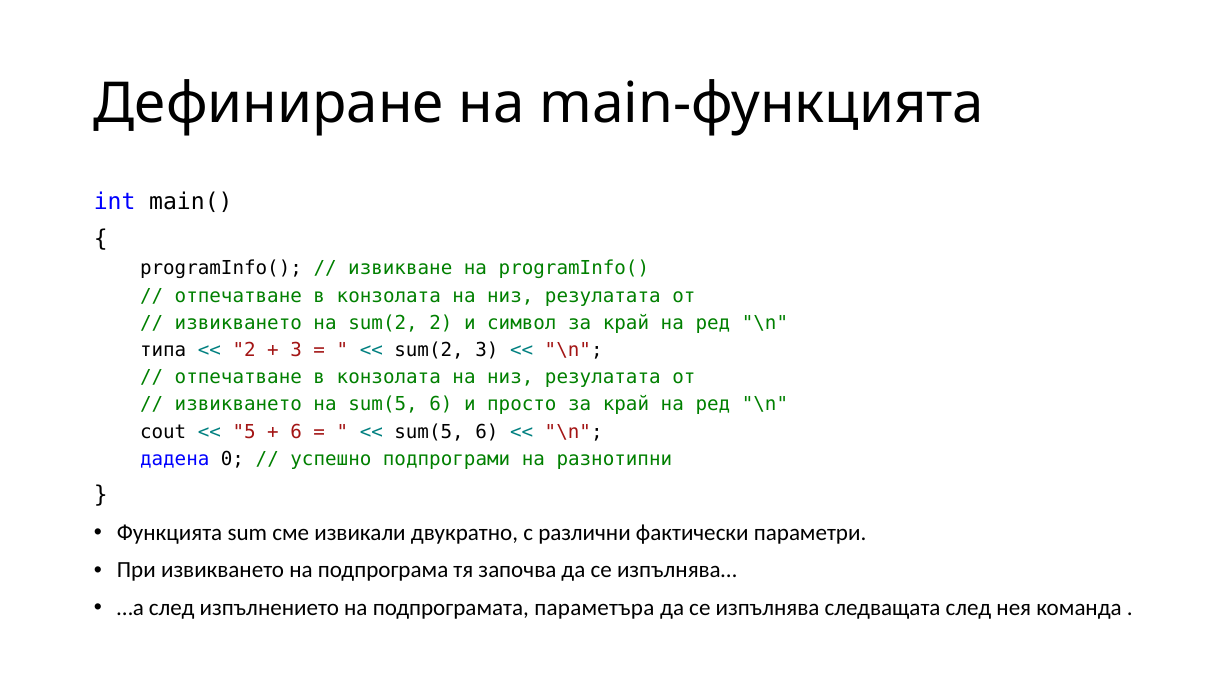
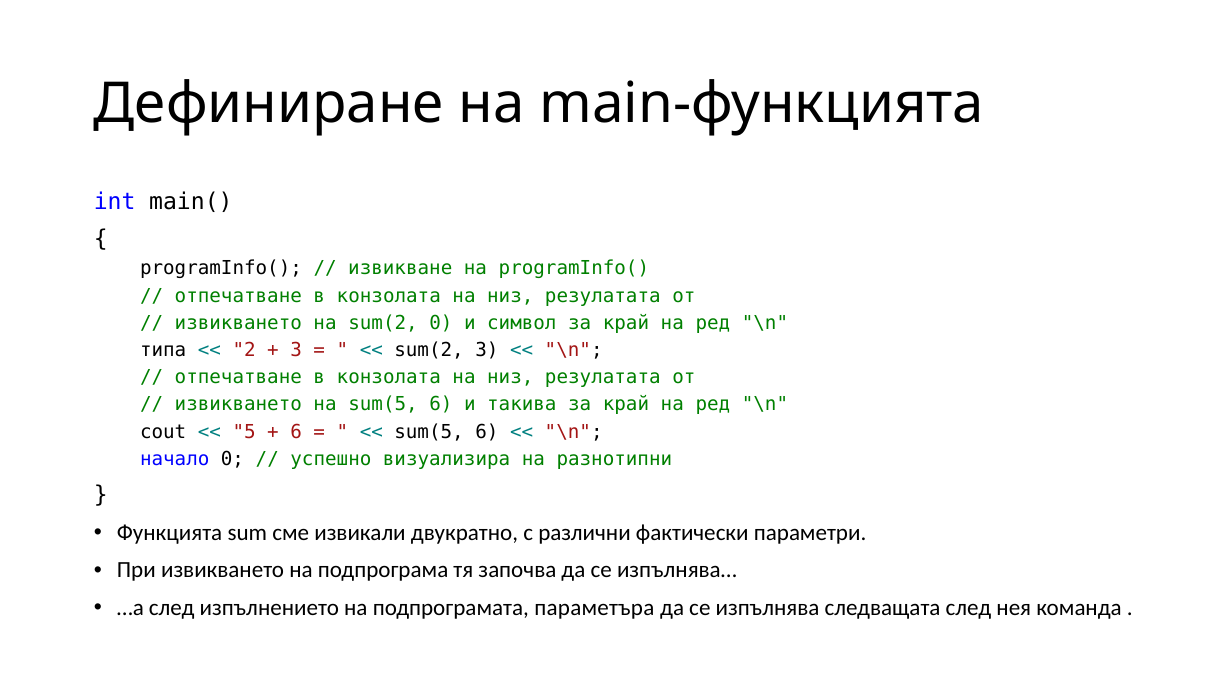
sum(2 2: 2 -> 0
просто: просто -> такива
дадена: дадена -> начало
подпрограми: подпрограми -> визуализира
